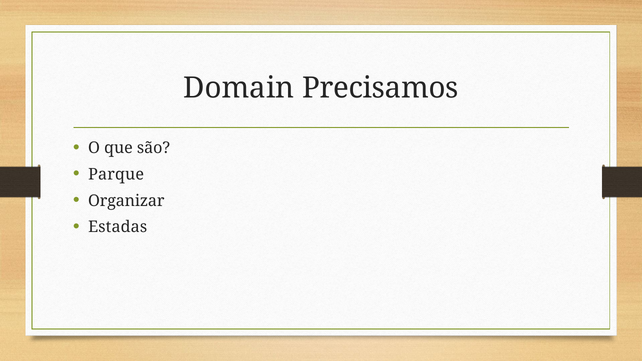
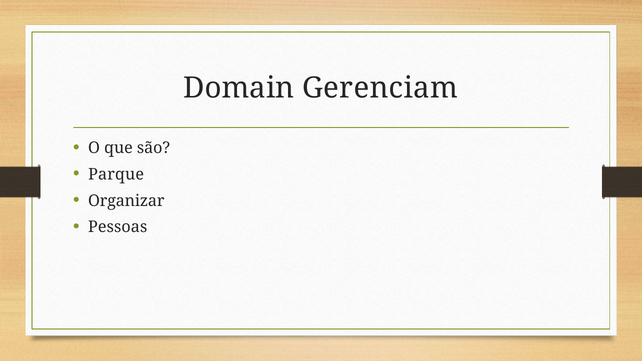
Precisamos: Precisamos -> Gerenciam
Estadas: Estadas -> Pessoas
